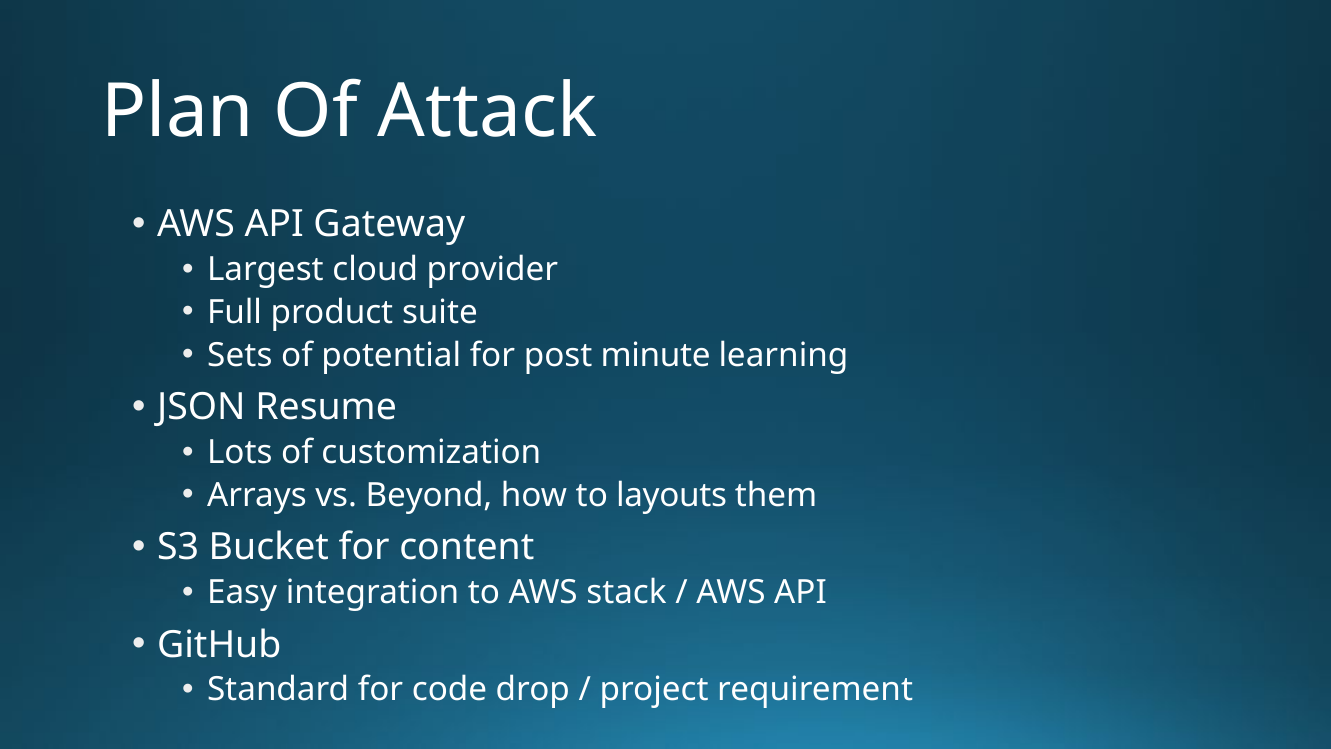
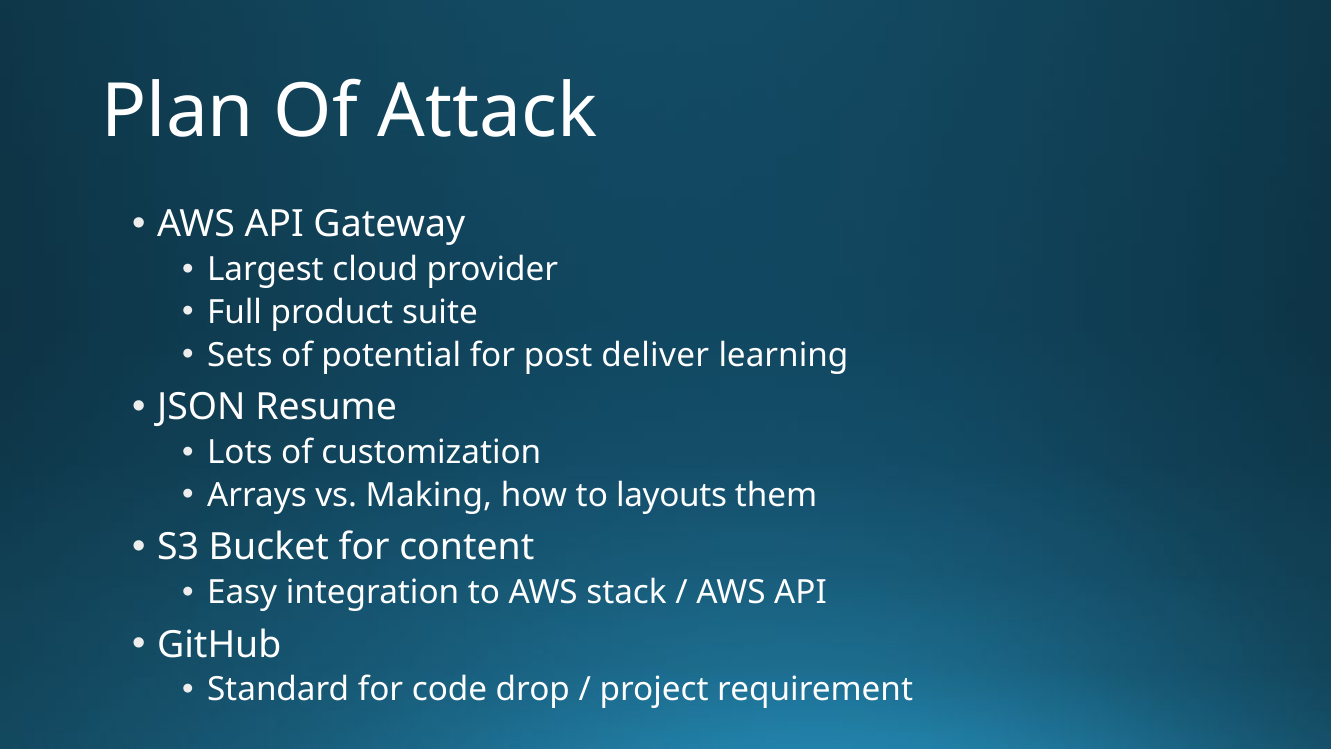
minute: minute -> deliver
Beyond: Beyond -> Making
